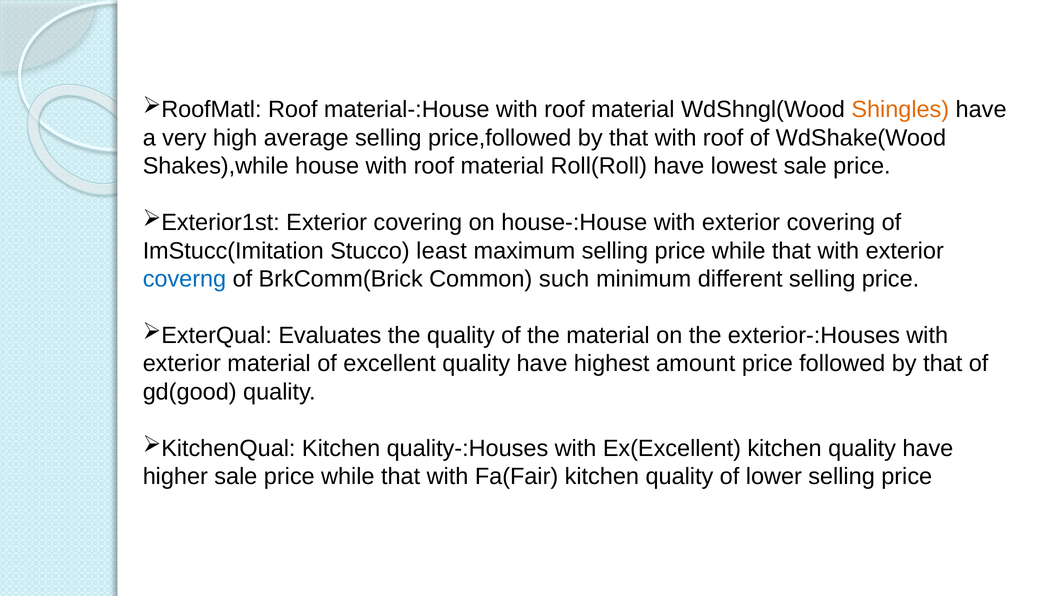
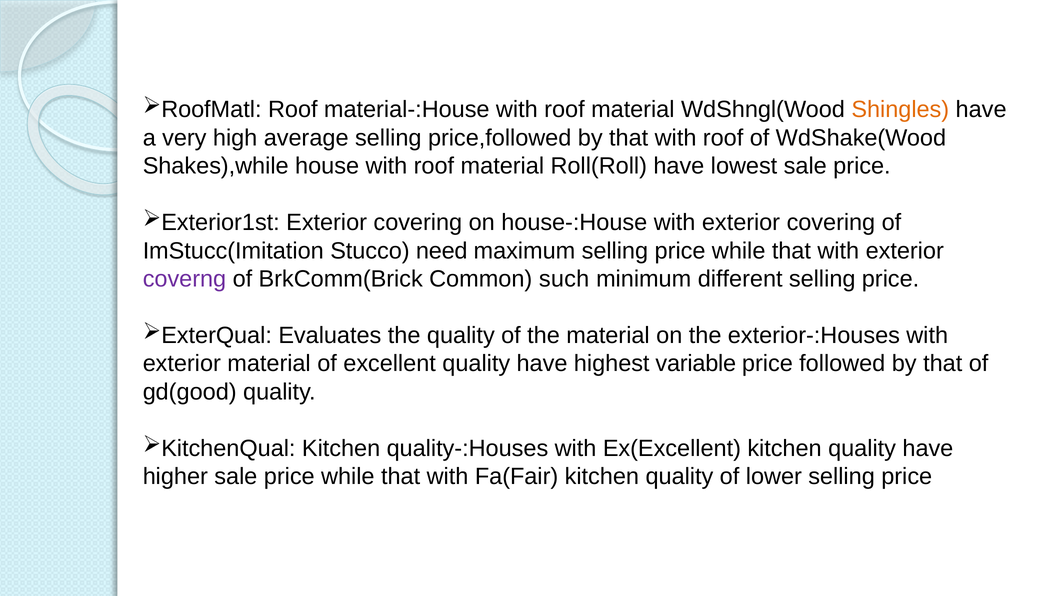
least: least -> need
coverng colour: blue -> purple
amount: amount -> variable
